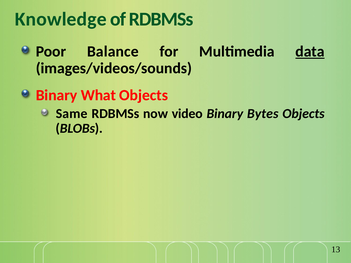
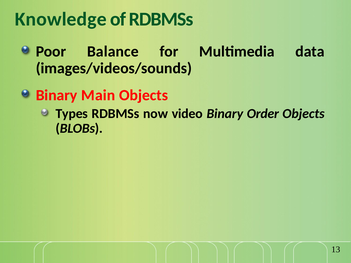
data underline: present -> none
What: What -> Main
Same: Same -> Types
Bytes: Bytes -> Order
